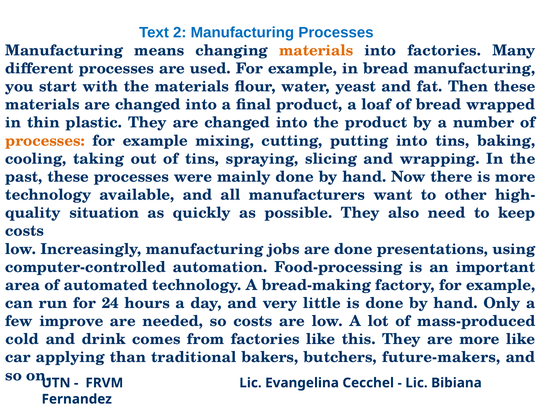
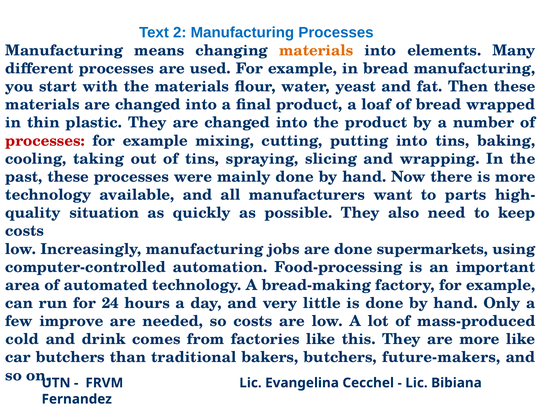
into factories: factories -> elements
processes at (45, 141) colour: orange -> red
other: other -> parts
presentations: presentations -> supermarkets
car applying: applying -> butchers
